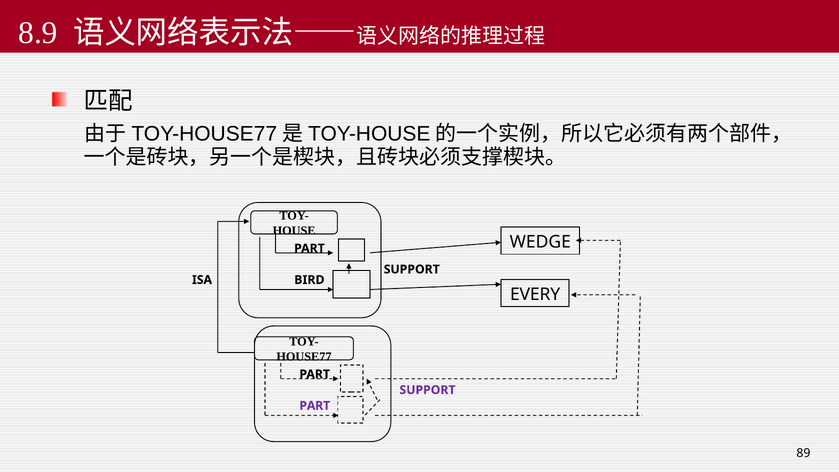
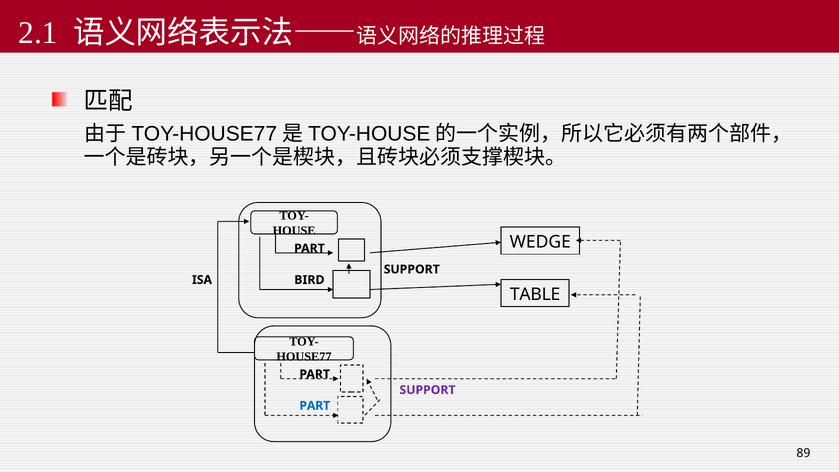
8.9: 8.9 -> 2.1
EVERY: EVERY -> TABLE
PART at (315, 406) colour: purple -> blue
